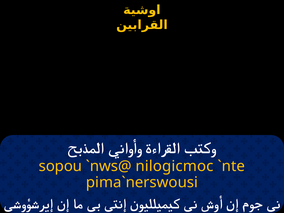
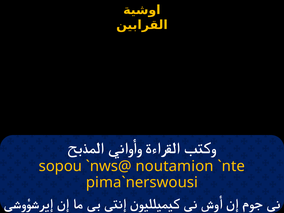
nilogicmoc: nilogicmoc -> noutamion
